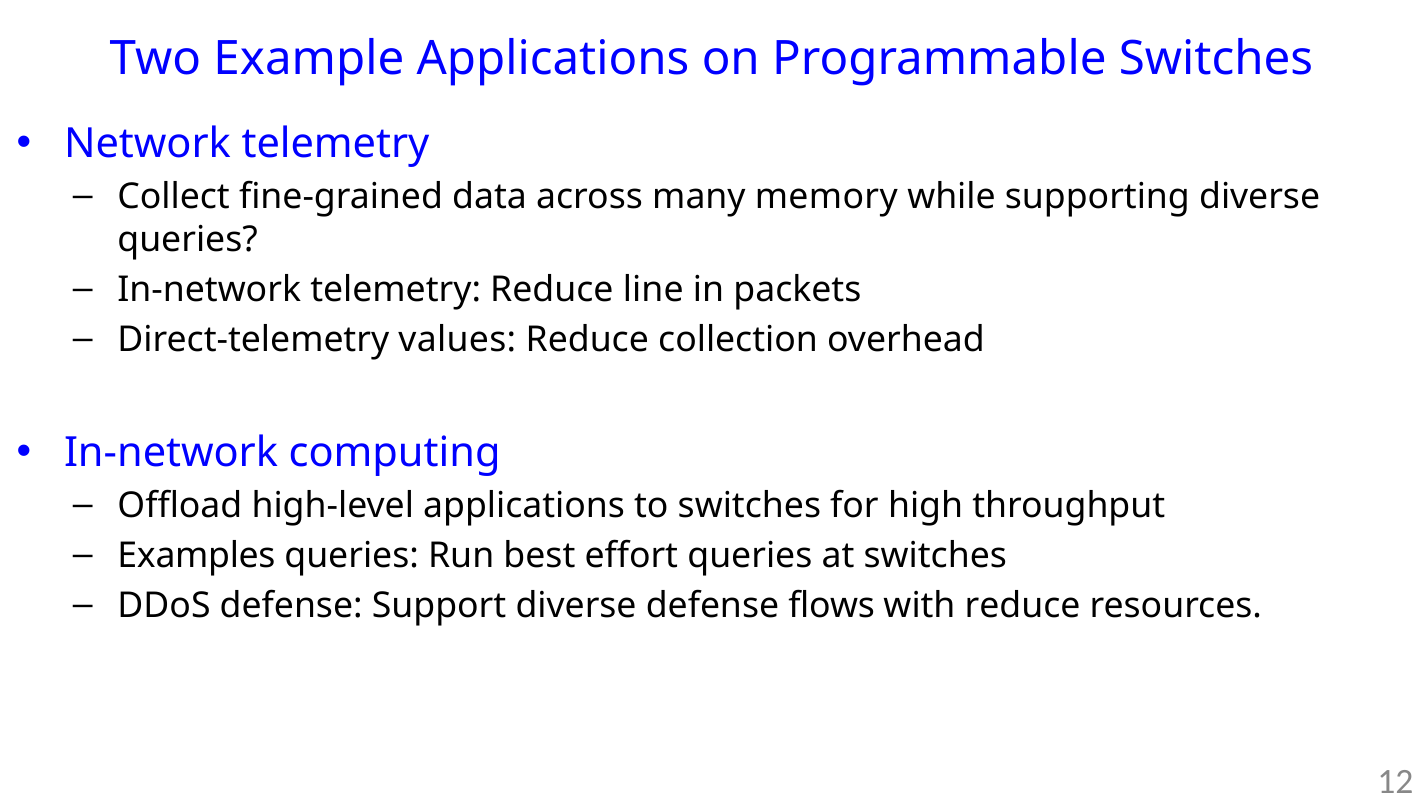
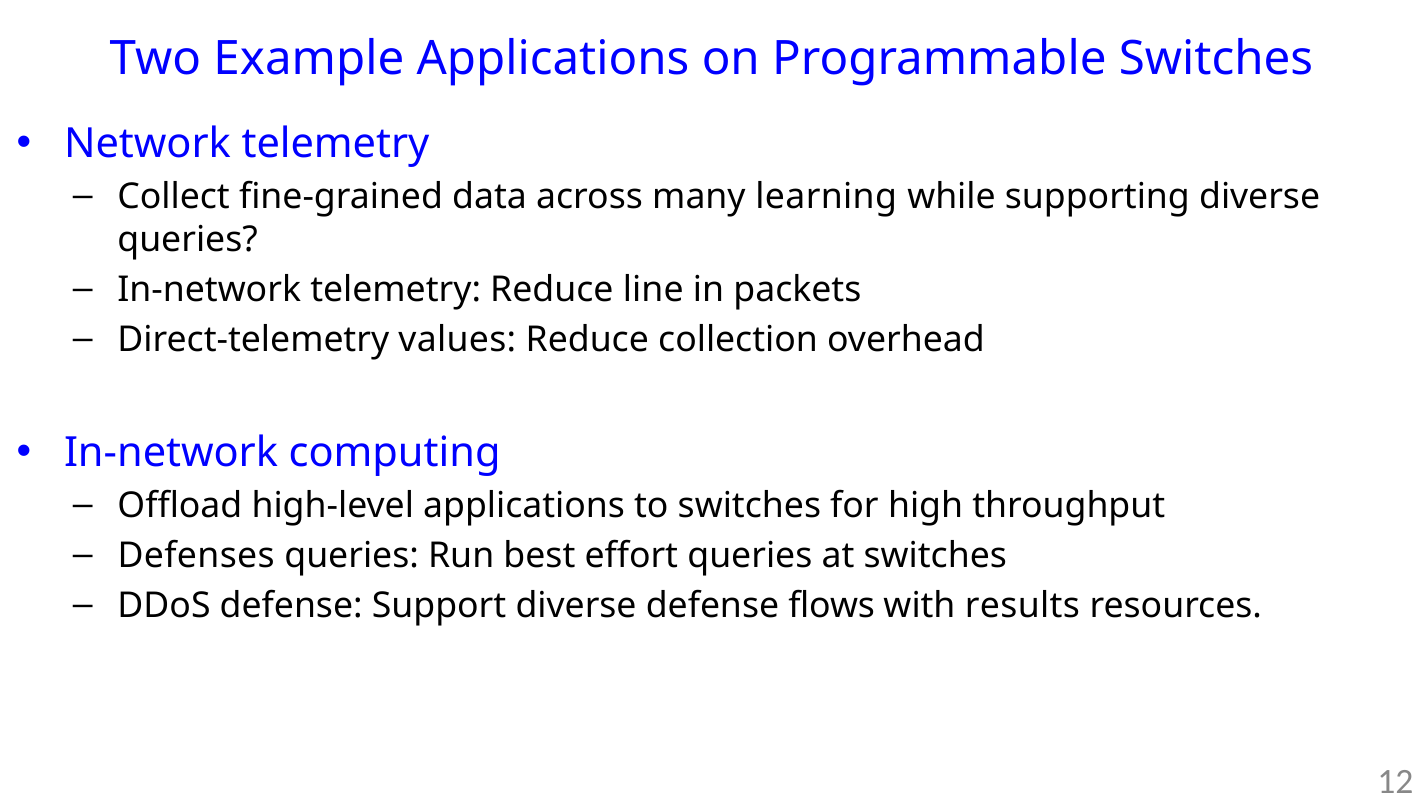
memory: memory -> learning
Examples: Examples -> Defenses
with reduce: reduce -> results
